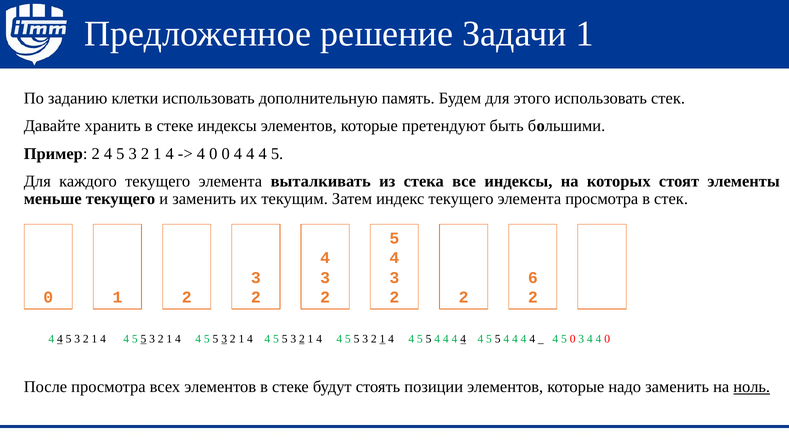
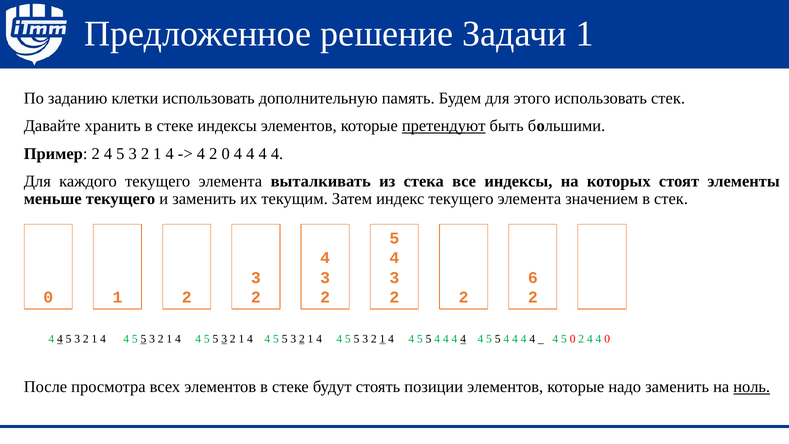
претендуют underline: none -> present
0 at (213, 154): 0 -> 2
5 at (277, 154): 5 -> 4
элемента просмотра: просмотра -> значением
0 3: 3 -> 2
